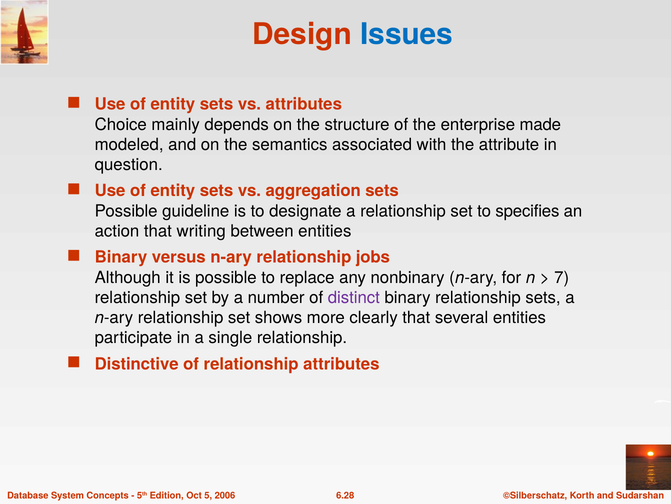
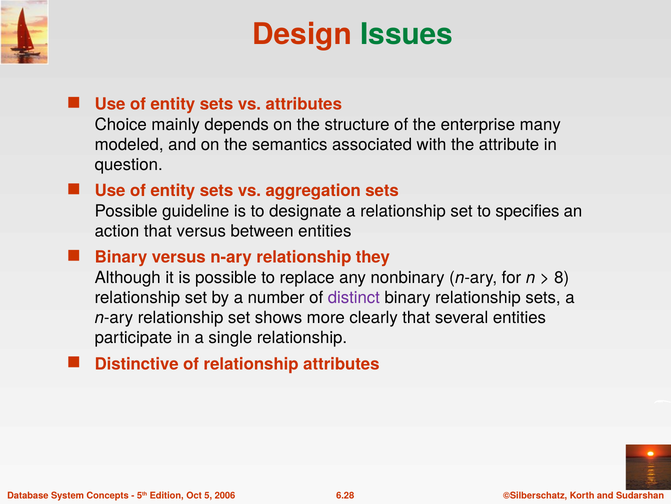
Issues colour: blue -> green
made: made -> many
that writing: writing -> versus
jobs: jobs -> they
7: 7 -> 8
